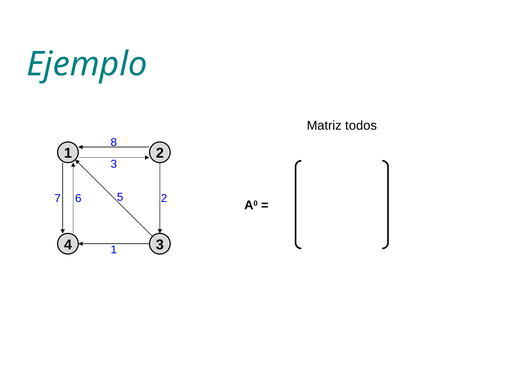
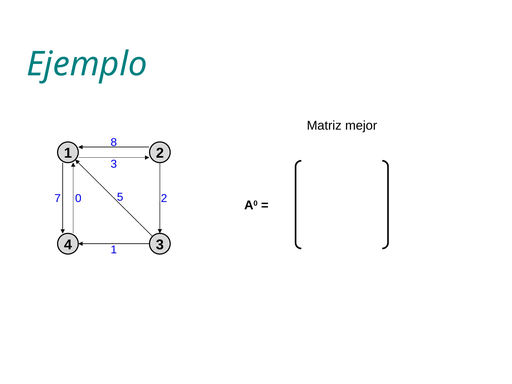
todos: todos -> mejor
6: 6 -> 0
